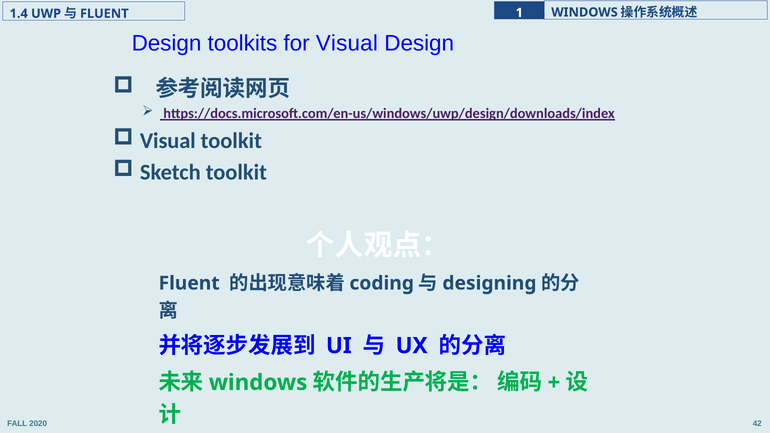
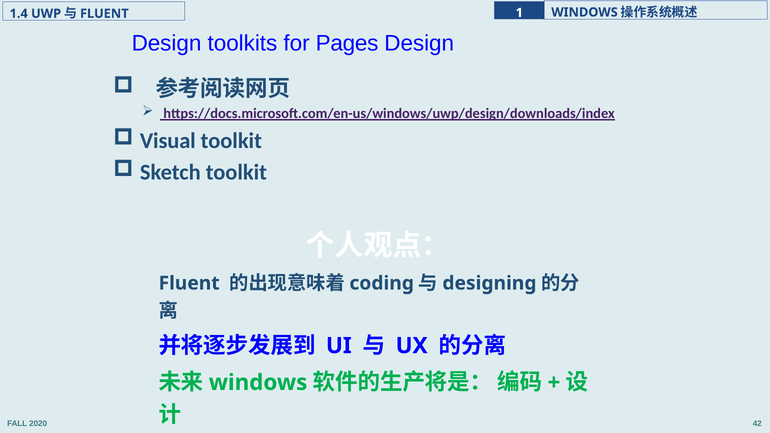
for Visual: Visual -> Pages
